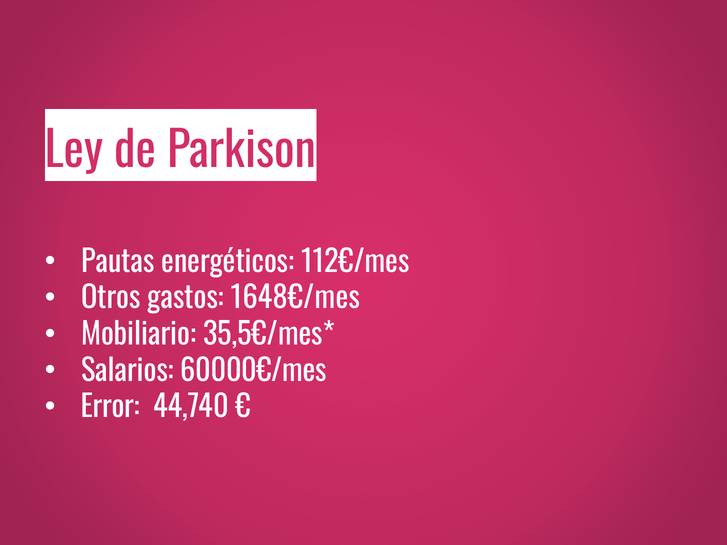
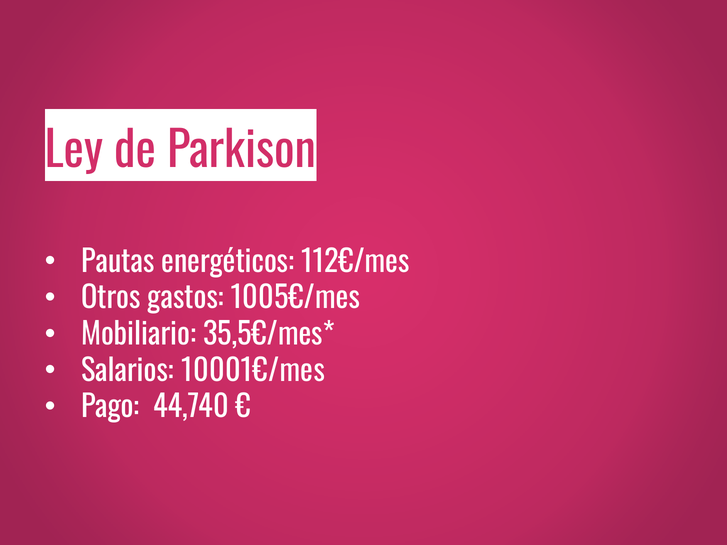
1648€/mes: 1648€/mes -> 1005€/mes
60000€/mes: 60000€/mes -> 10001€/mes
Error: Error -> Pago
